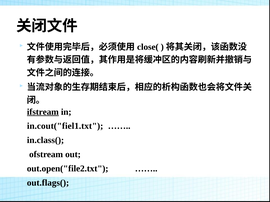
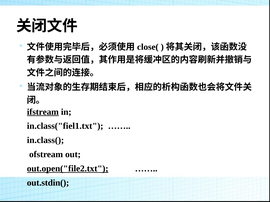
in.cout("fiel1.txt: in.cout("fiel1.txt -> in.class("fiel1.txt
out.open("file2.txt underline: none -> present
out.flags(: out.flags( -> out.stdin(
